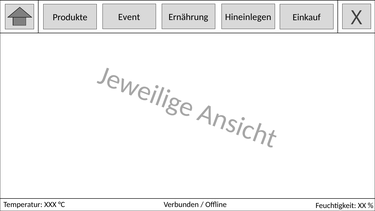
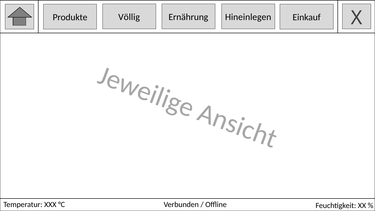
Event: Event -> Völlig
